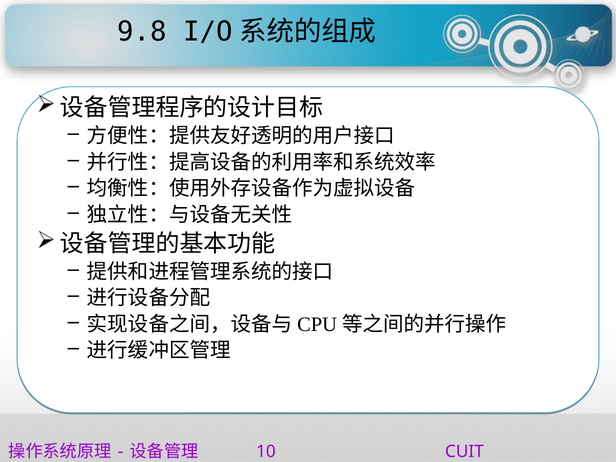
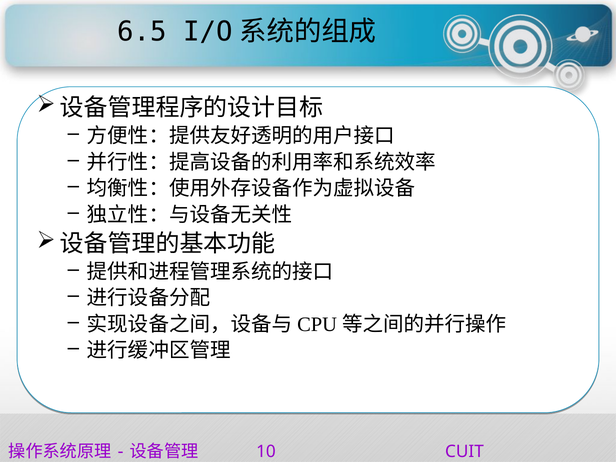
9.8: 9.8 -> 6.5
